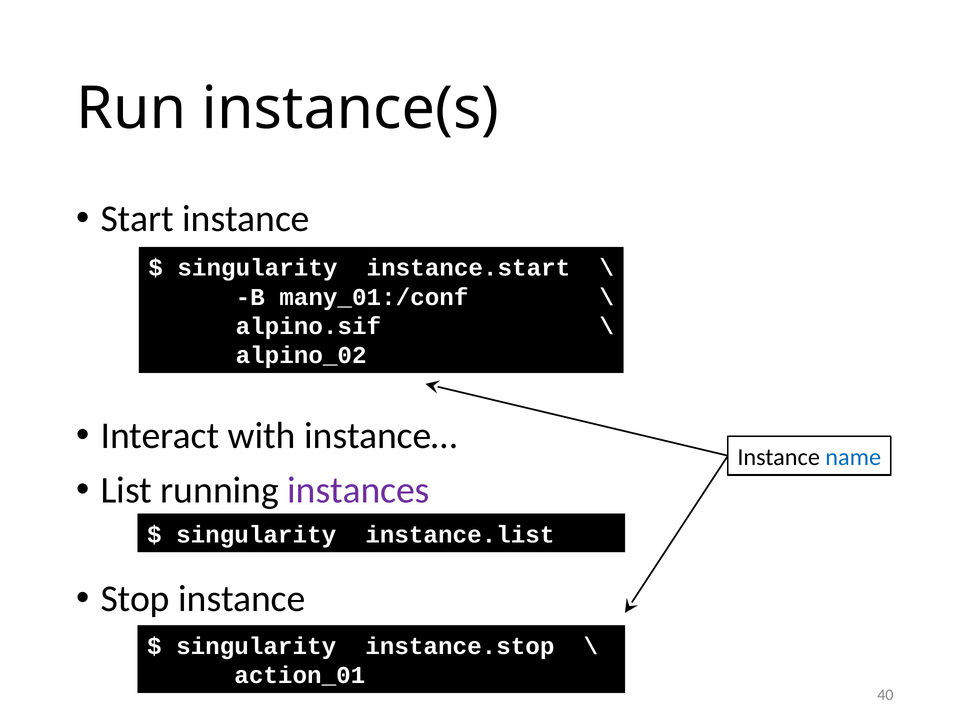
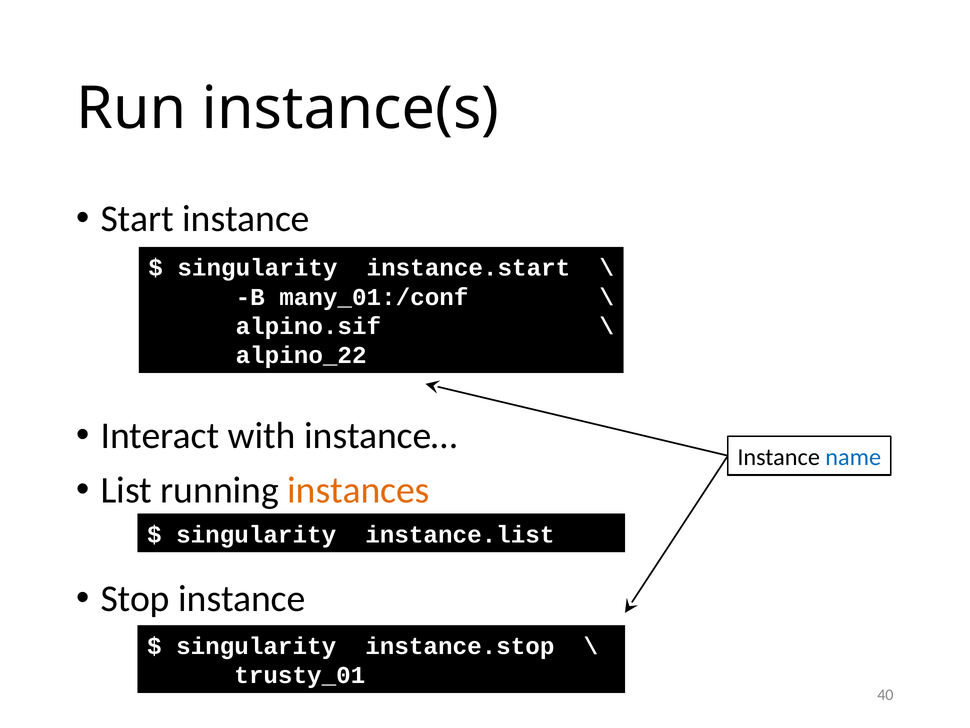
alpino_02: alpino_02 -> alpino_22
instances colour: purple -> orange
action_01: action_01 -> trusty_01
